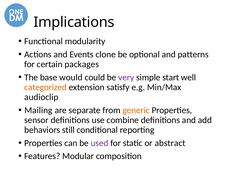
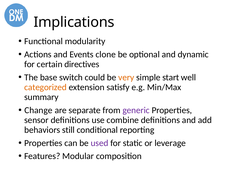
patterns: patterns -> dynamic
packages: packages -> directives
would: would -> switch
very colour: purple -> orange
audioclip: audioclip -> summary
Mailing: Mailing -> Change
generic colour: orange -> purple
abstract: abstract -> leverage
